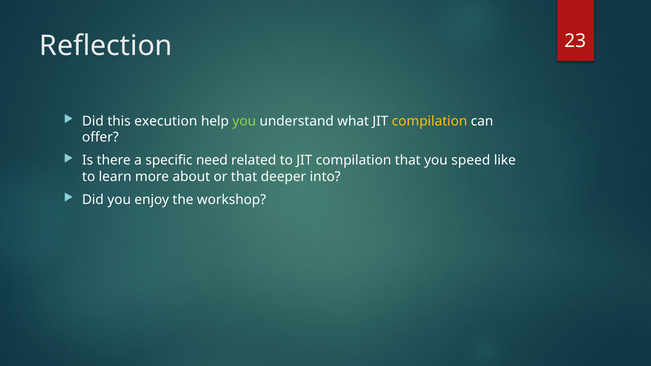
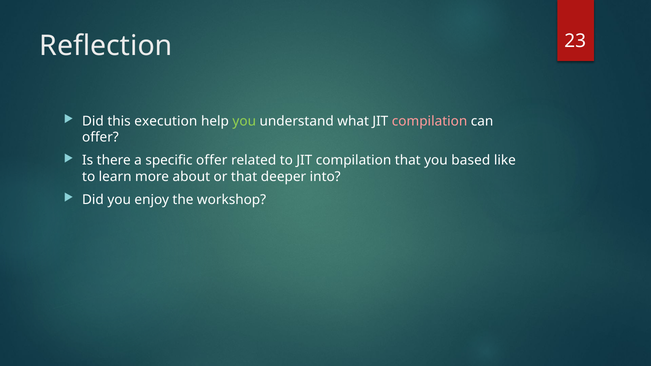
compilation at (430, 121) colour: yellow -> pink
specific need: need -> offer
speed: speed -> based
